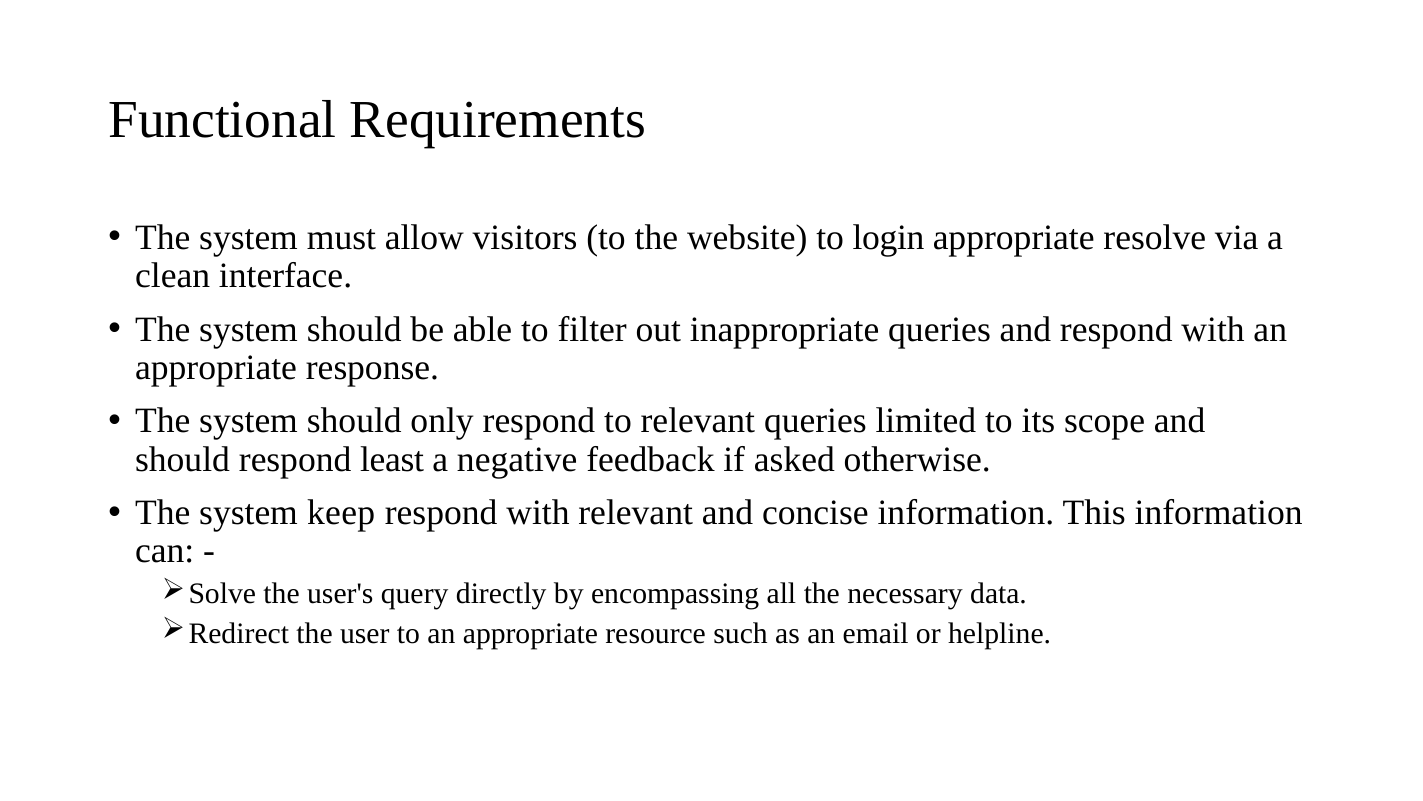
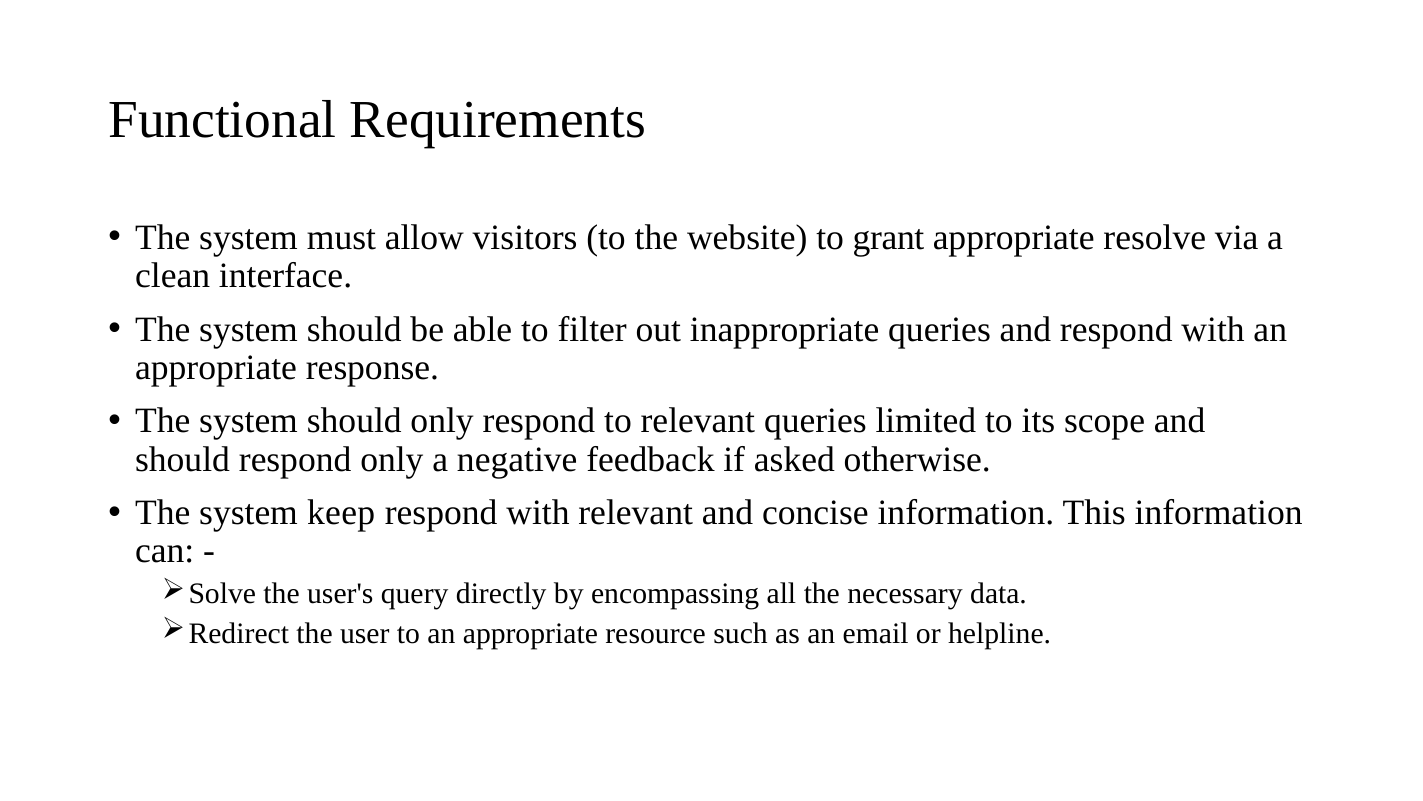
login: login -> grant
respond least: least -> only
